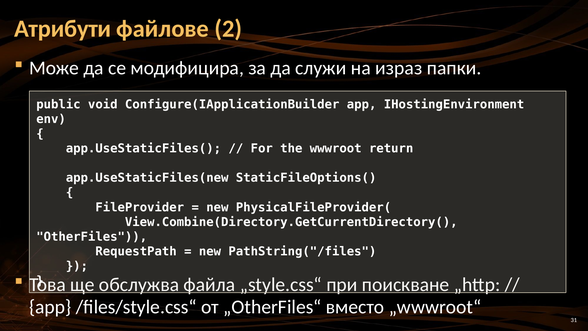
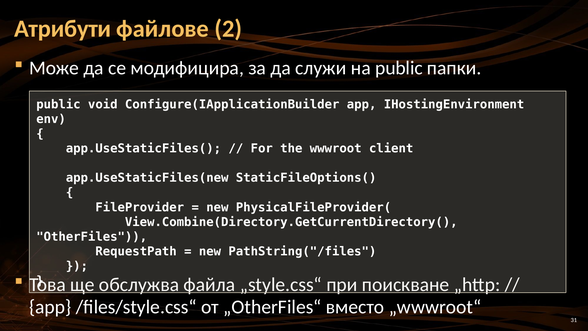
на израз: израз -> public
return: return -> client
